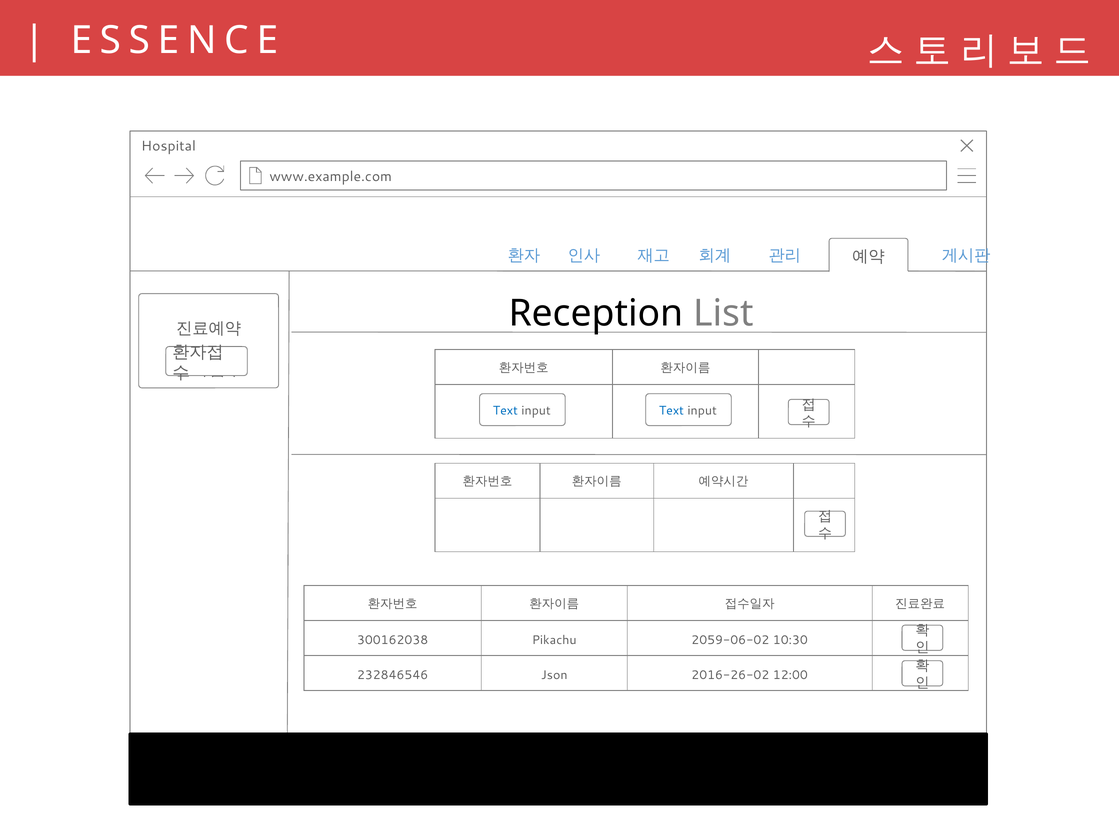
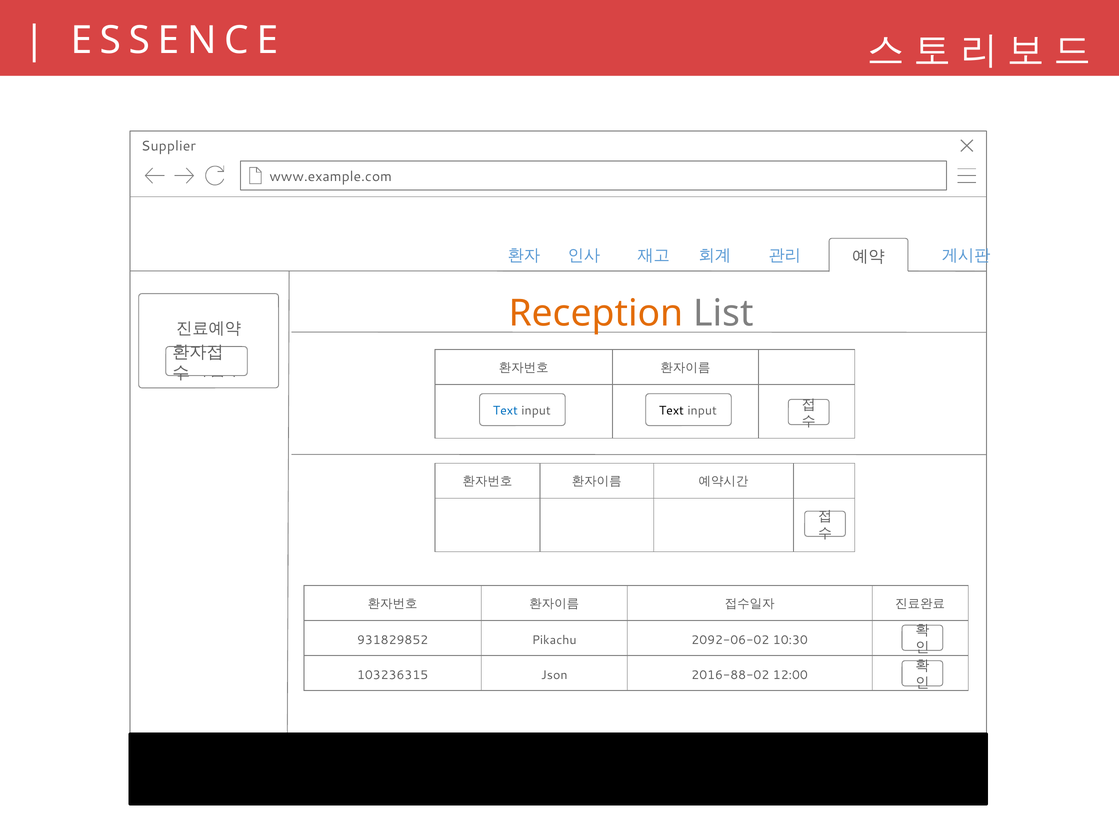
Hospital: Hospital -> Supplier
Reception colour: black -> orange
Text at (671, 411) colour: blue -> black
300162038: 300162038 -> 931829852
2059-06-02: 2059-06-02 -> 2092-06-02
232846546: 232846546 -> 103236315
2016-26-02: 2016-26-02 -> 2016-88-02
